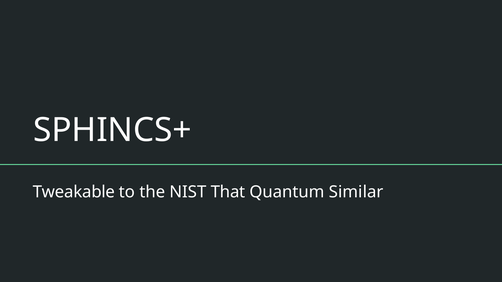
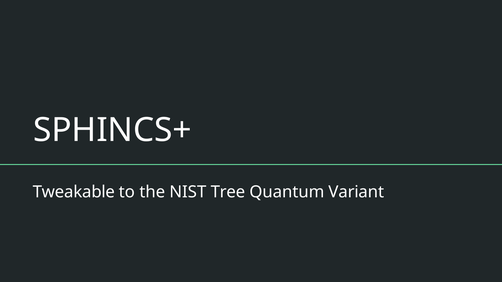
That: That -> Tree
Similar: Similar -> Variant
